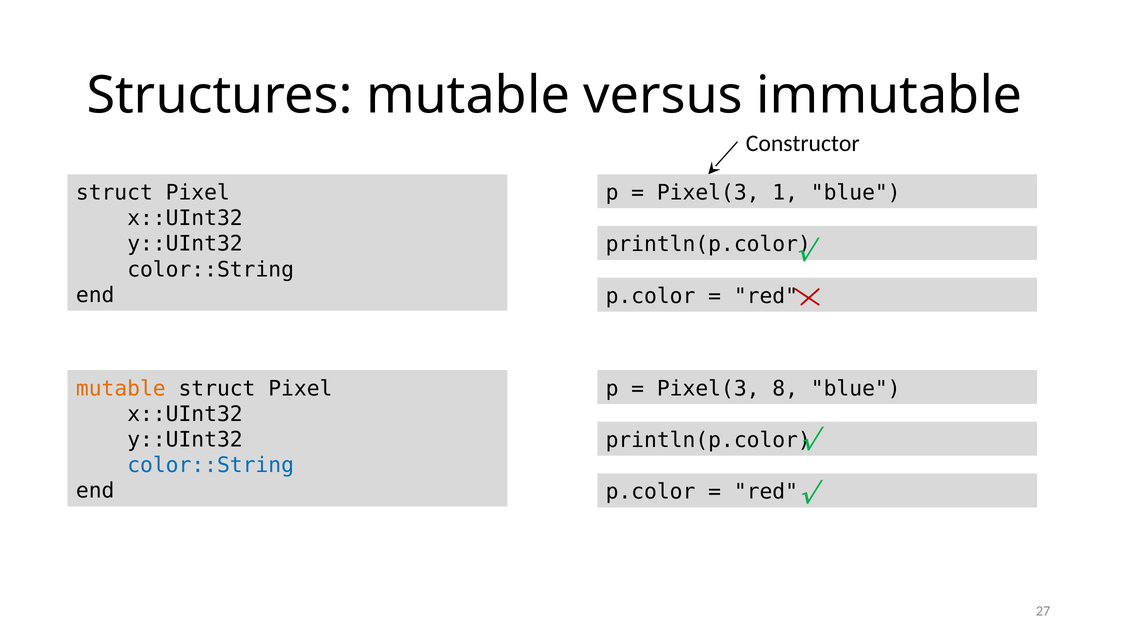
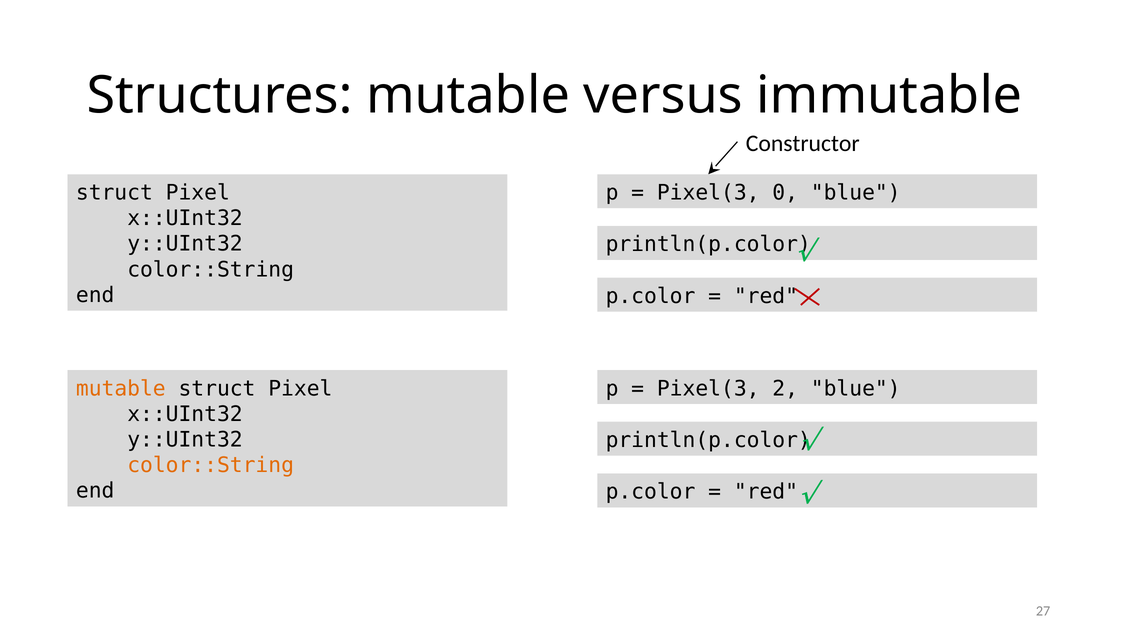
1: 1 -> 0
8: 8 -> 2
color::String at (211, 465) colour: blue -> orange
